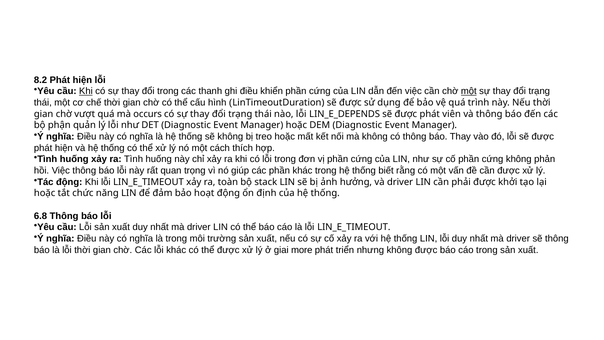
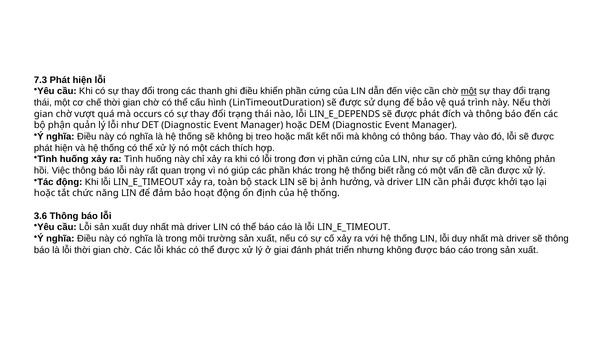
8.2: 8.2 -> 7.3
Khi at (86, 91) underline: present -> none
viên: viên -> đích
6.8: 6.8 -> 3.6
more: more -> đánh
